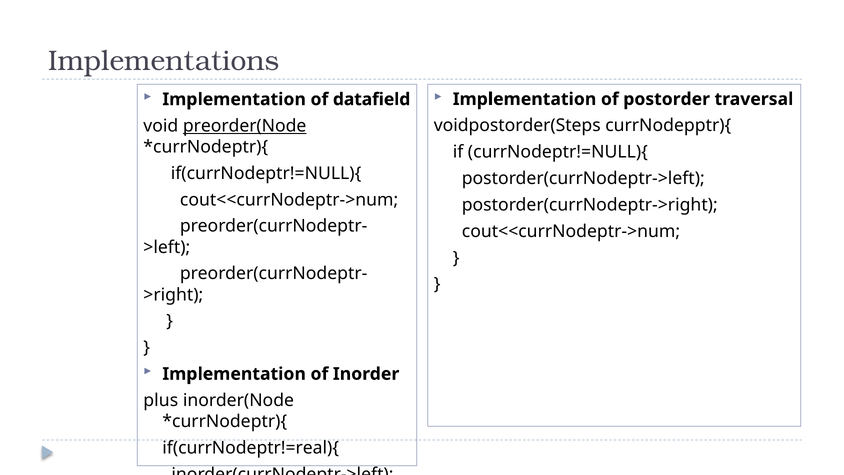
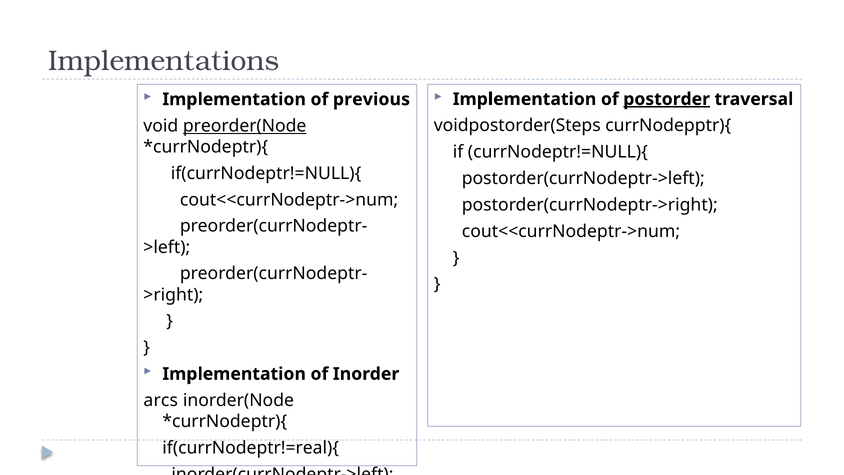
postorder underline: none -> present
datafield: datafield -> previous
plus: plus -> arcs
